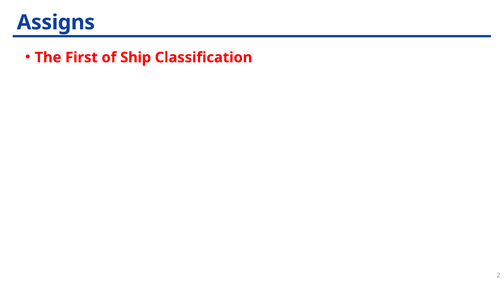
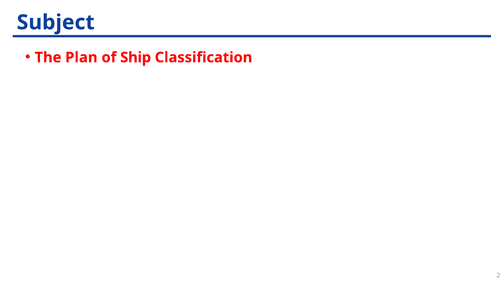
Assigns: Assigns -> Subject
First: First -> Plan
